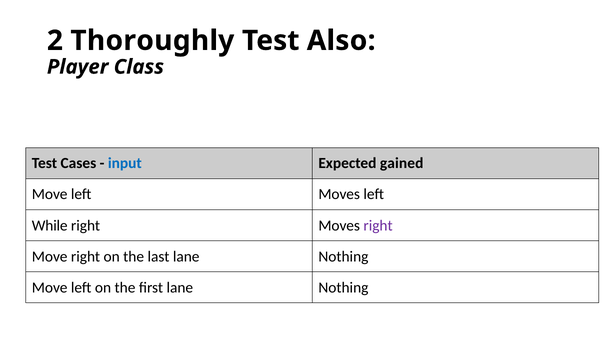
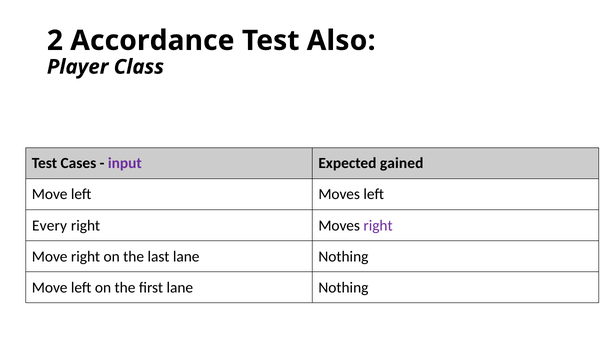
Thoroughly: Thoroughly -> Accordance
input colour: blue -> purple
While: While -> Every
